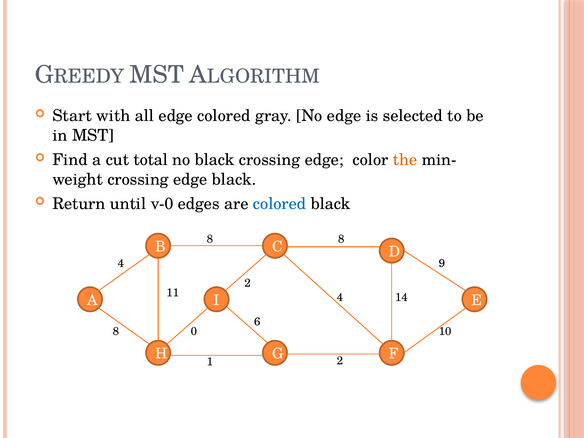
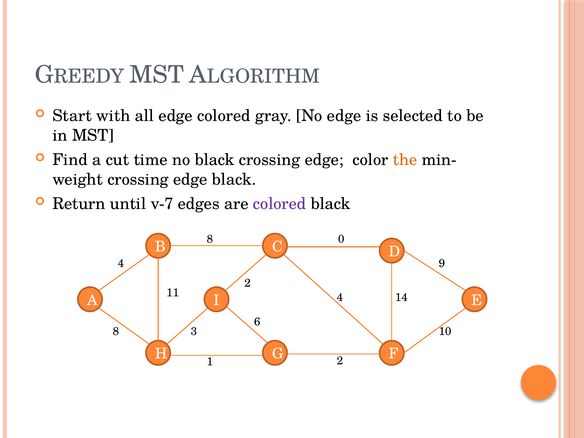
total: total -> time
v-0: v-0 -> v-7
colored at (280, 204) colour: blue -> purple
8 8: 8 -> 0
0: 0 -> 3
